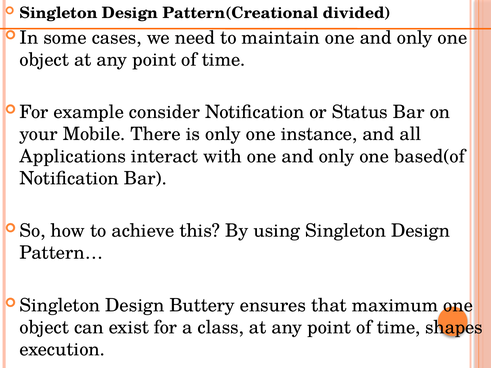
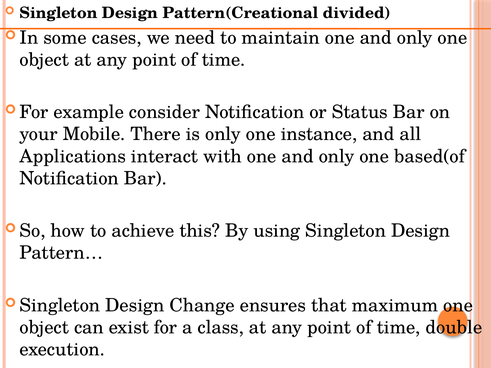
Buttery: Buttery -> Change
shapes: shapes -> double
